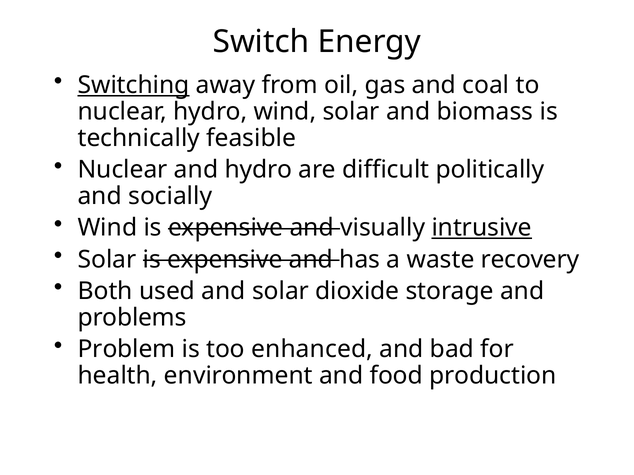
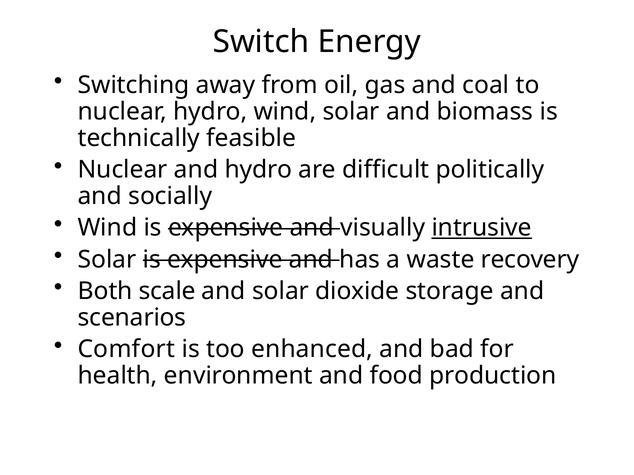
Switching underline: present -> none
used: used -> scale
problems: problems -> scenarios
Problem: Problem -> Comfort
